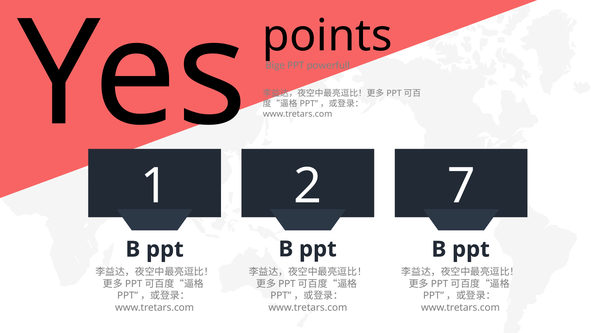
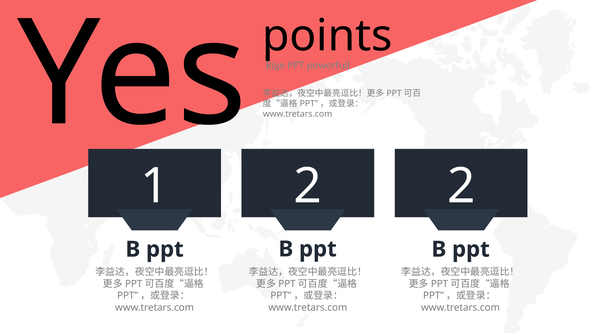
2 7: 7 -> 2
